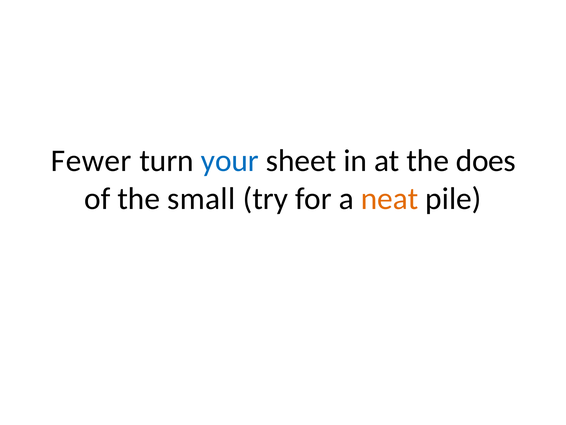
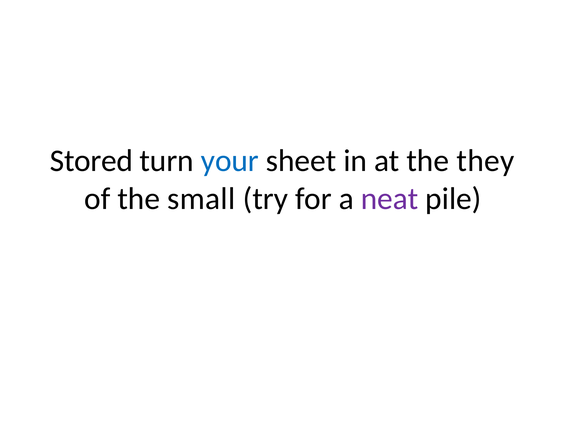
Fewer: Fewer -> Stored
does: does -> they
neat colour: orange -> purple
